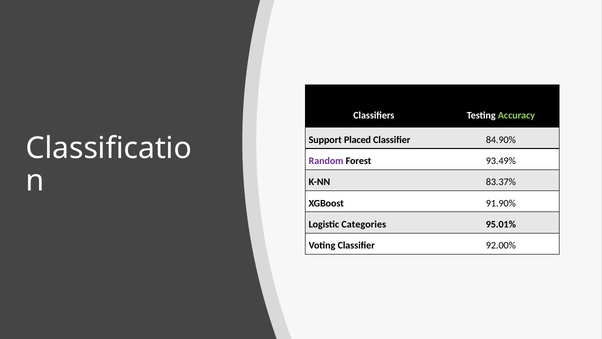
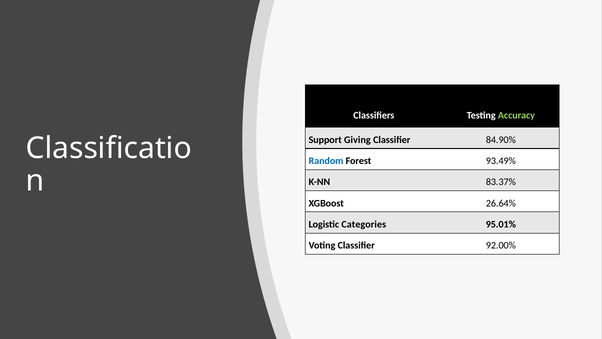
Placed: Placed -> Giving
Random colour: purple -> blue
91.90%: 91.90% -> 26.64%
